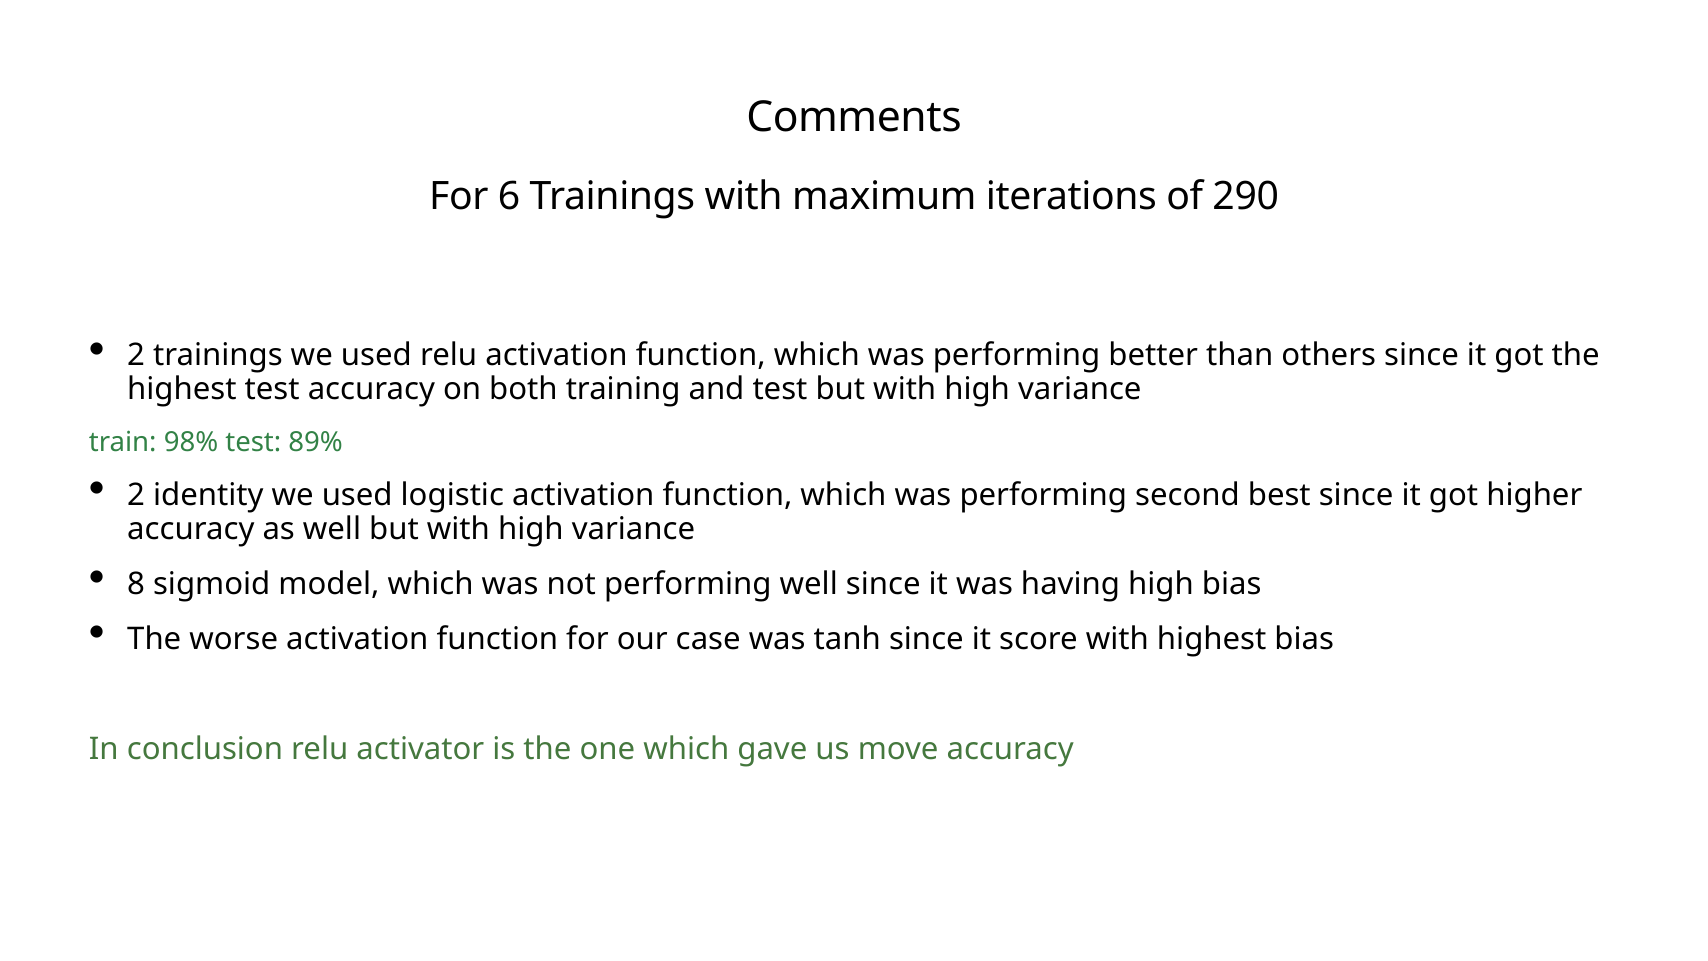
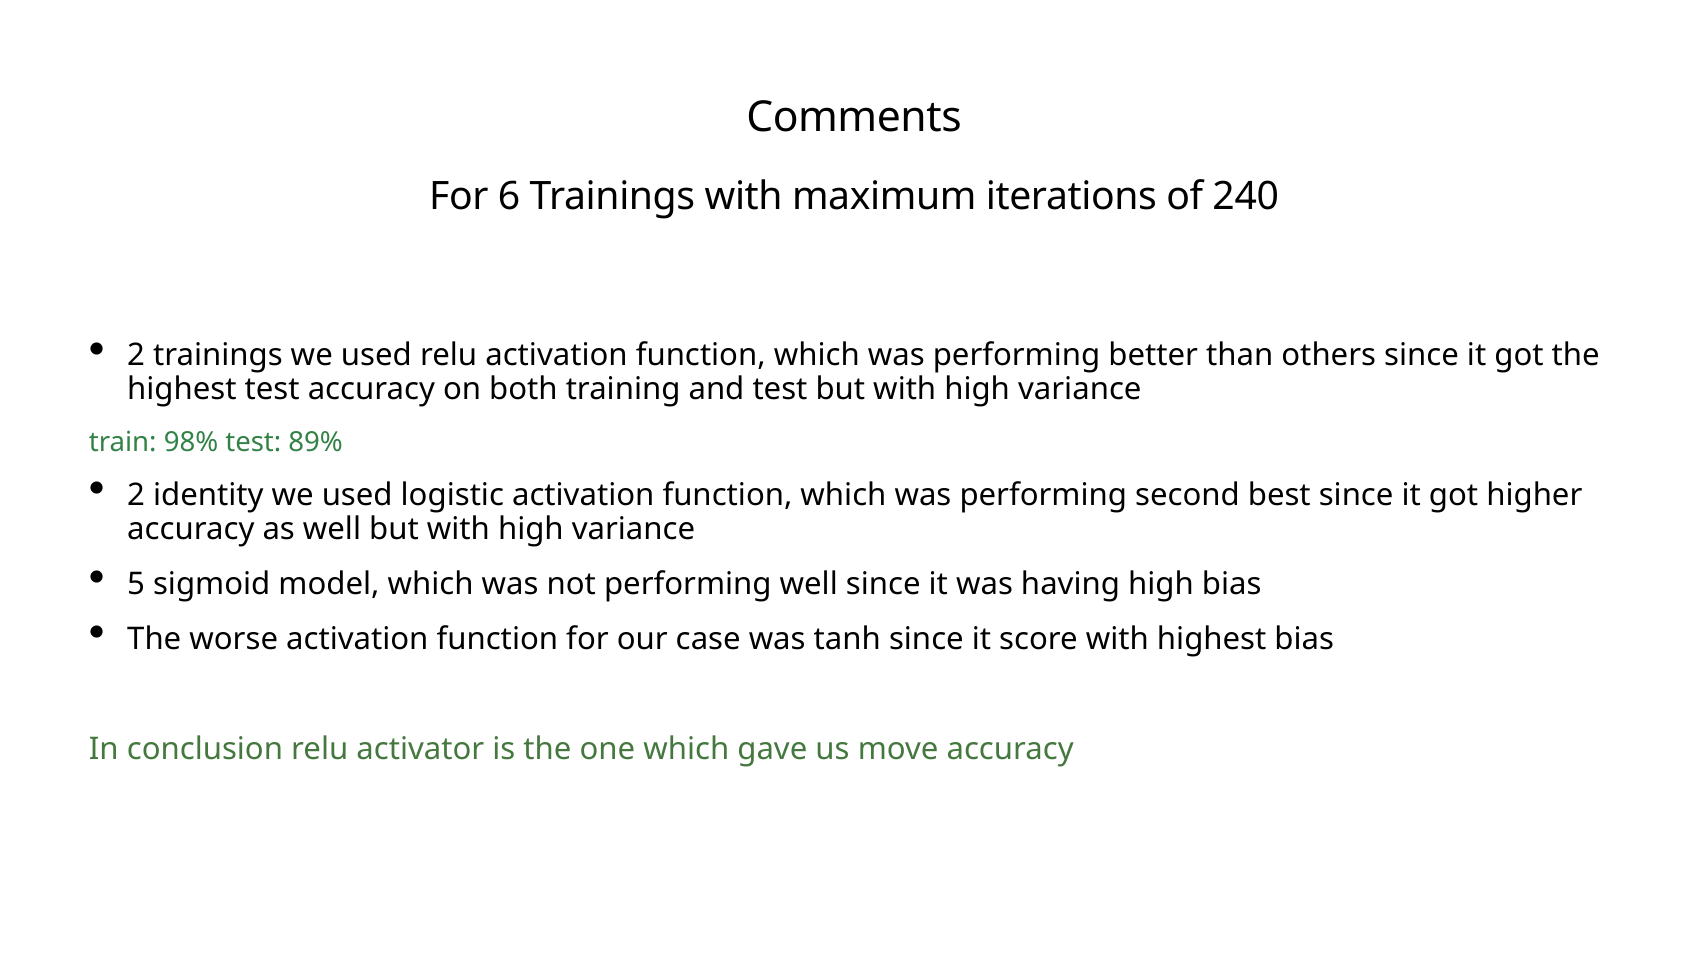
290: 290 -> 240
8: 8 -> 5
